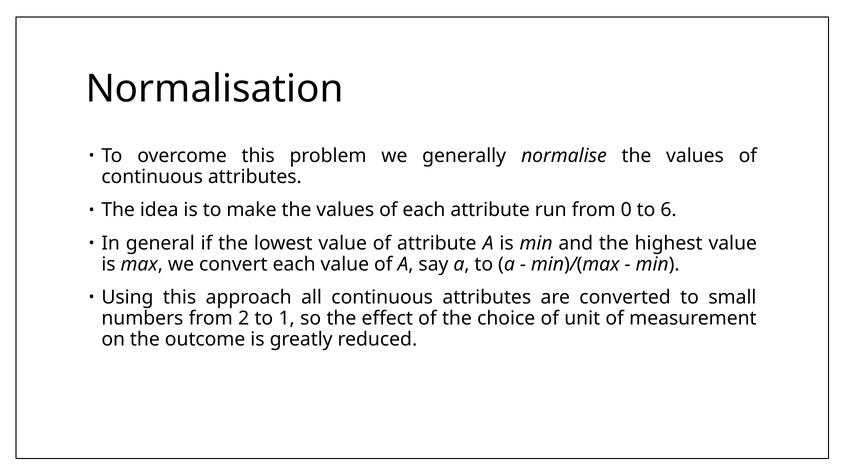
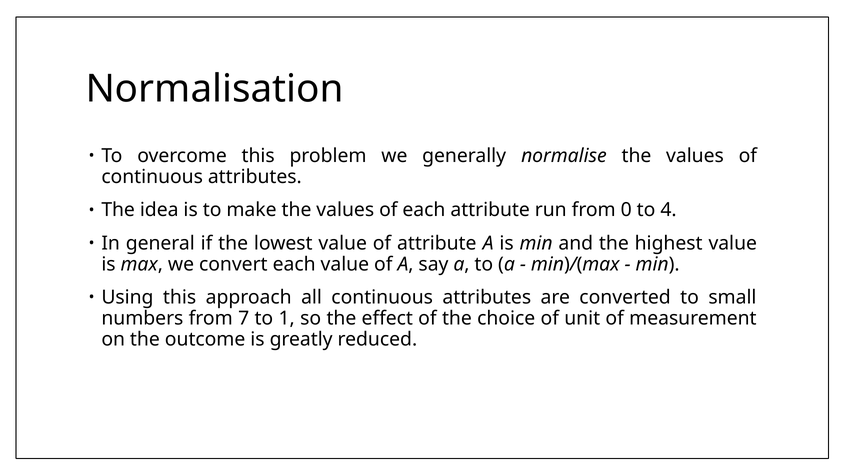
6: 6 -> 4
2: 2 -> 7
